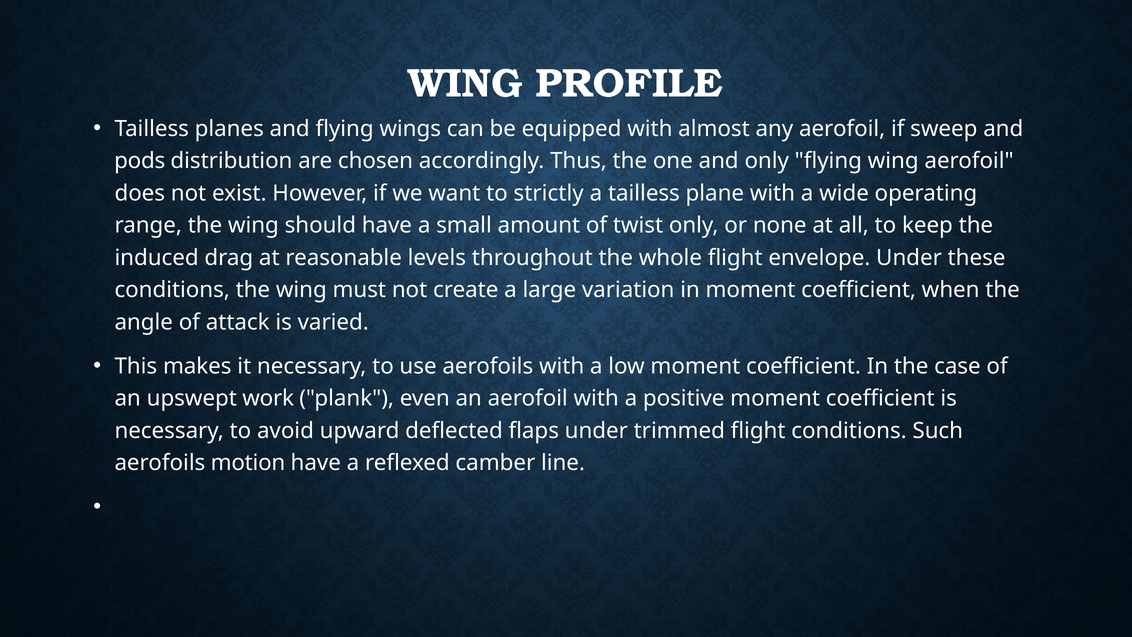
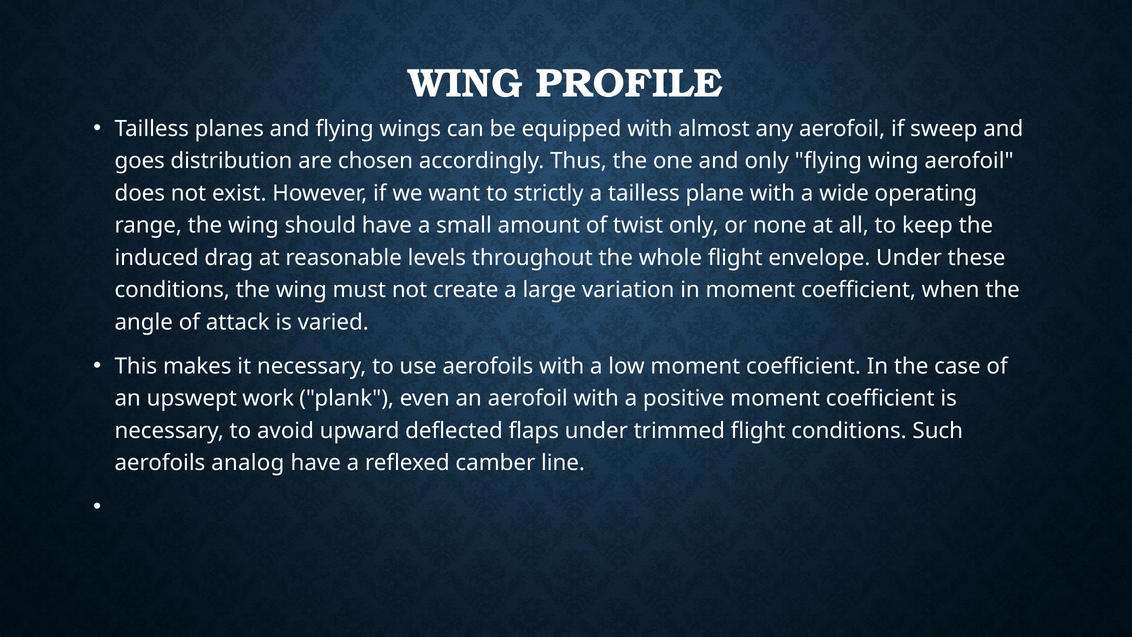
pods: pods -> goes
motion: motion -> analog
